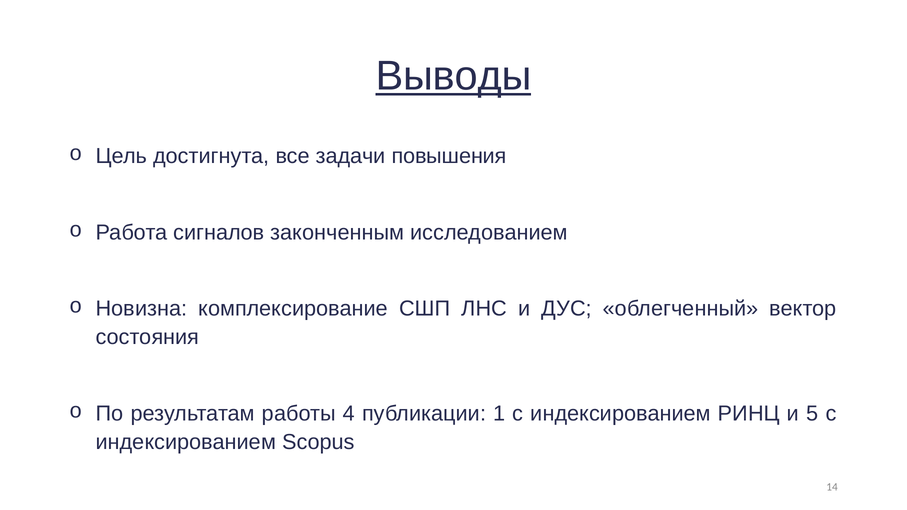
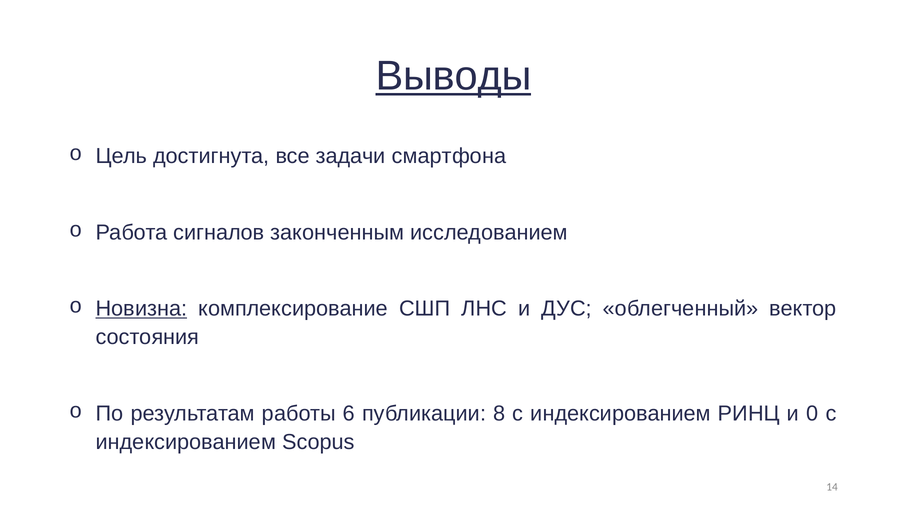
повышения: повышения -> смартфона
Новизна underline: none -> present
4: 4 -> 6
1: 1 -> 8
5: 5 -> 0
